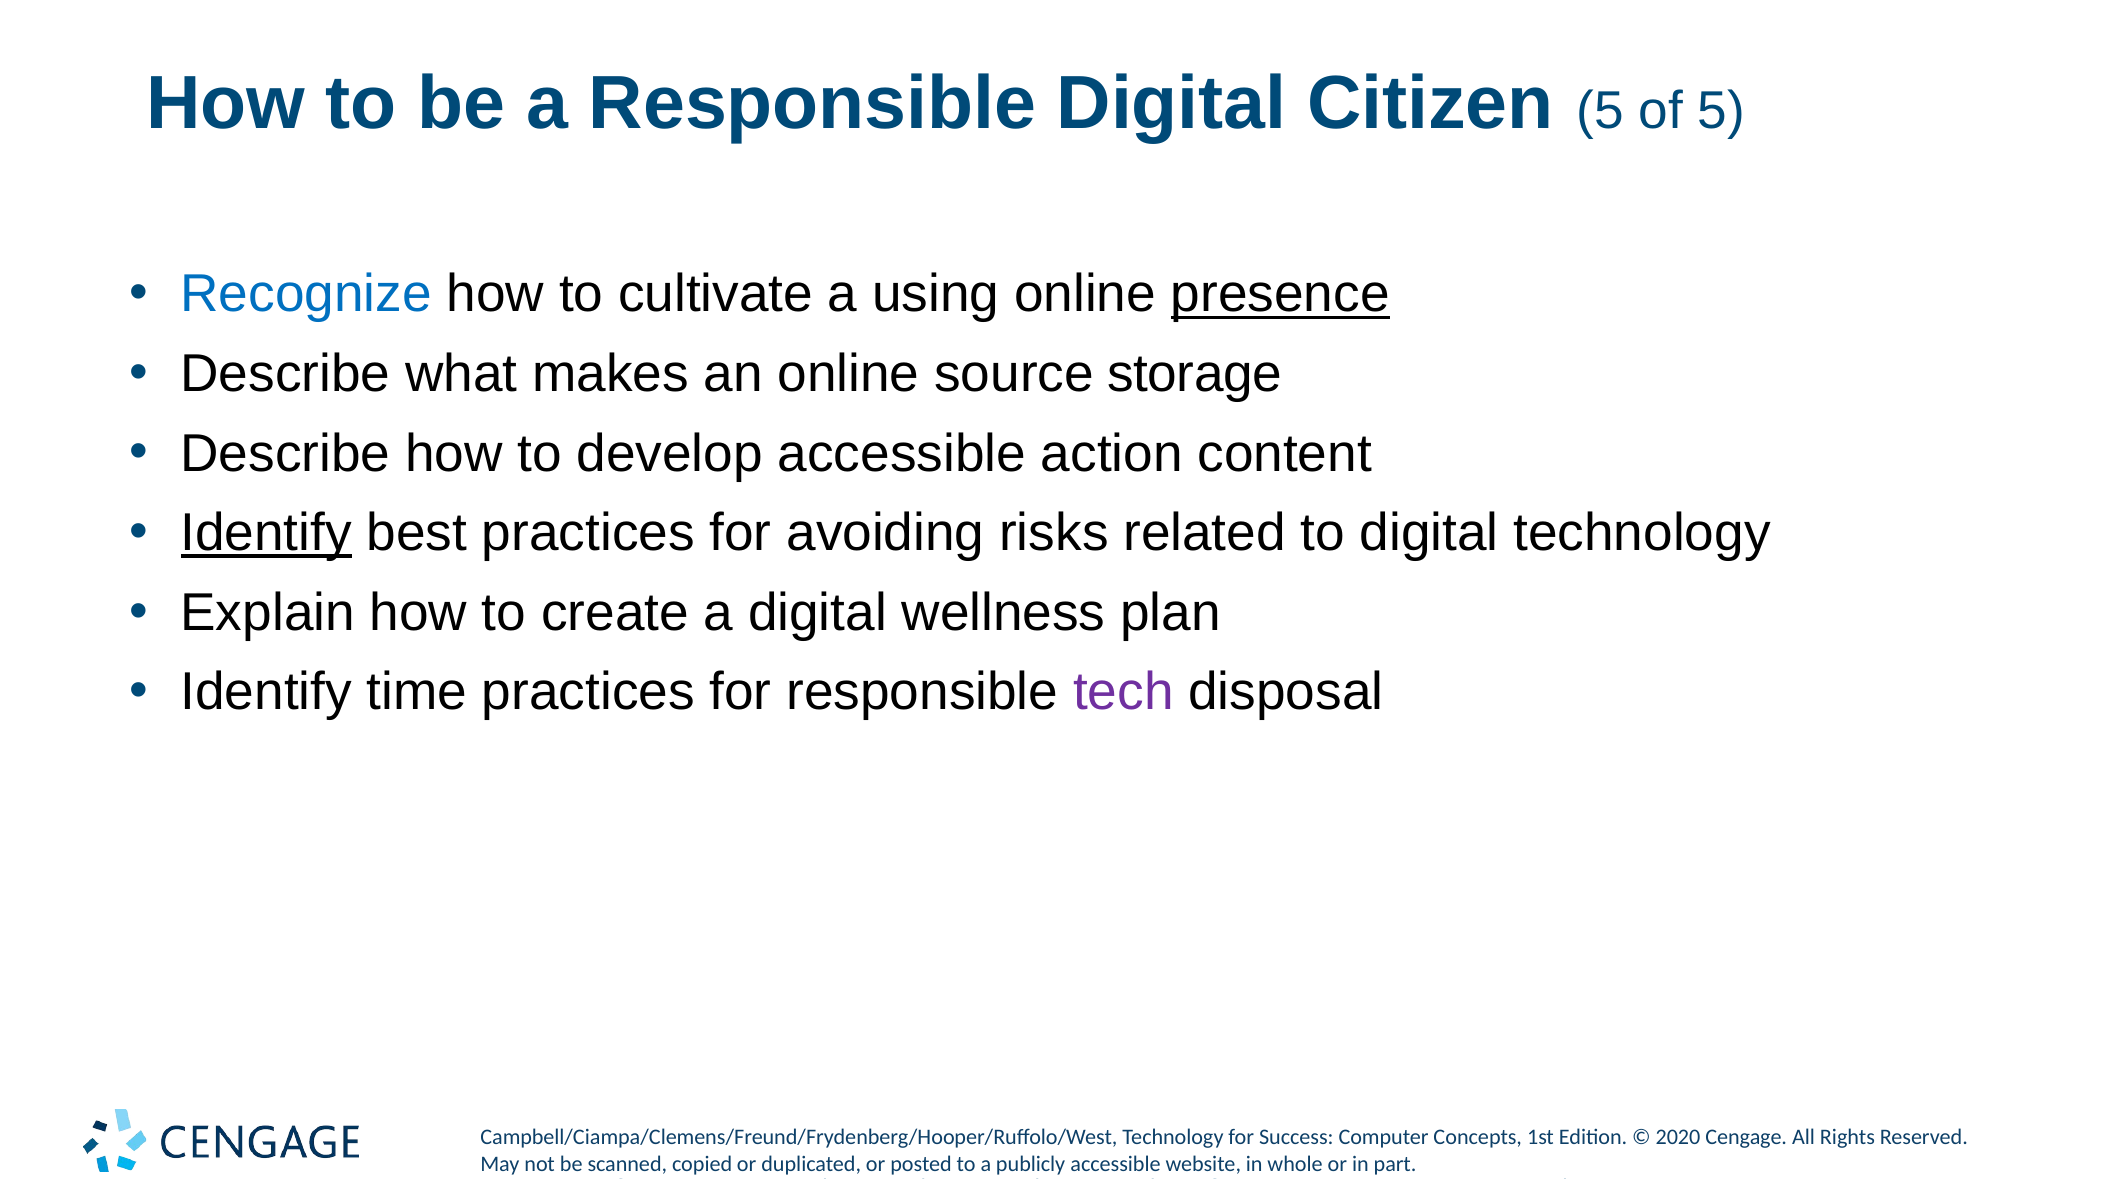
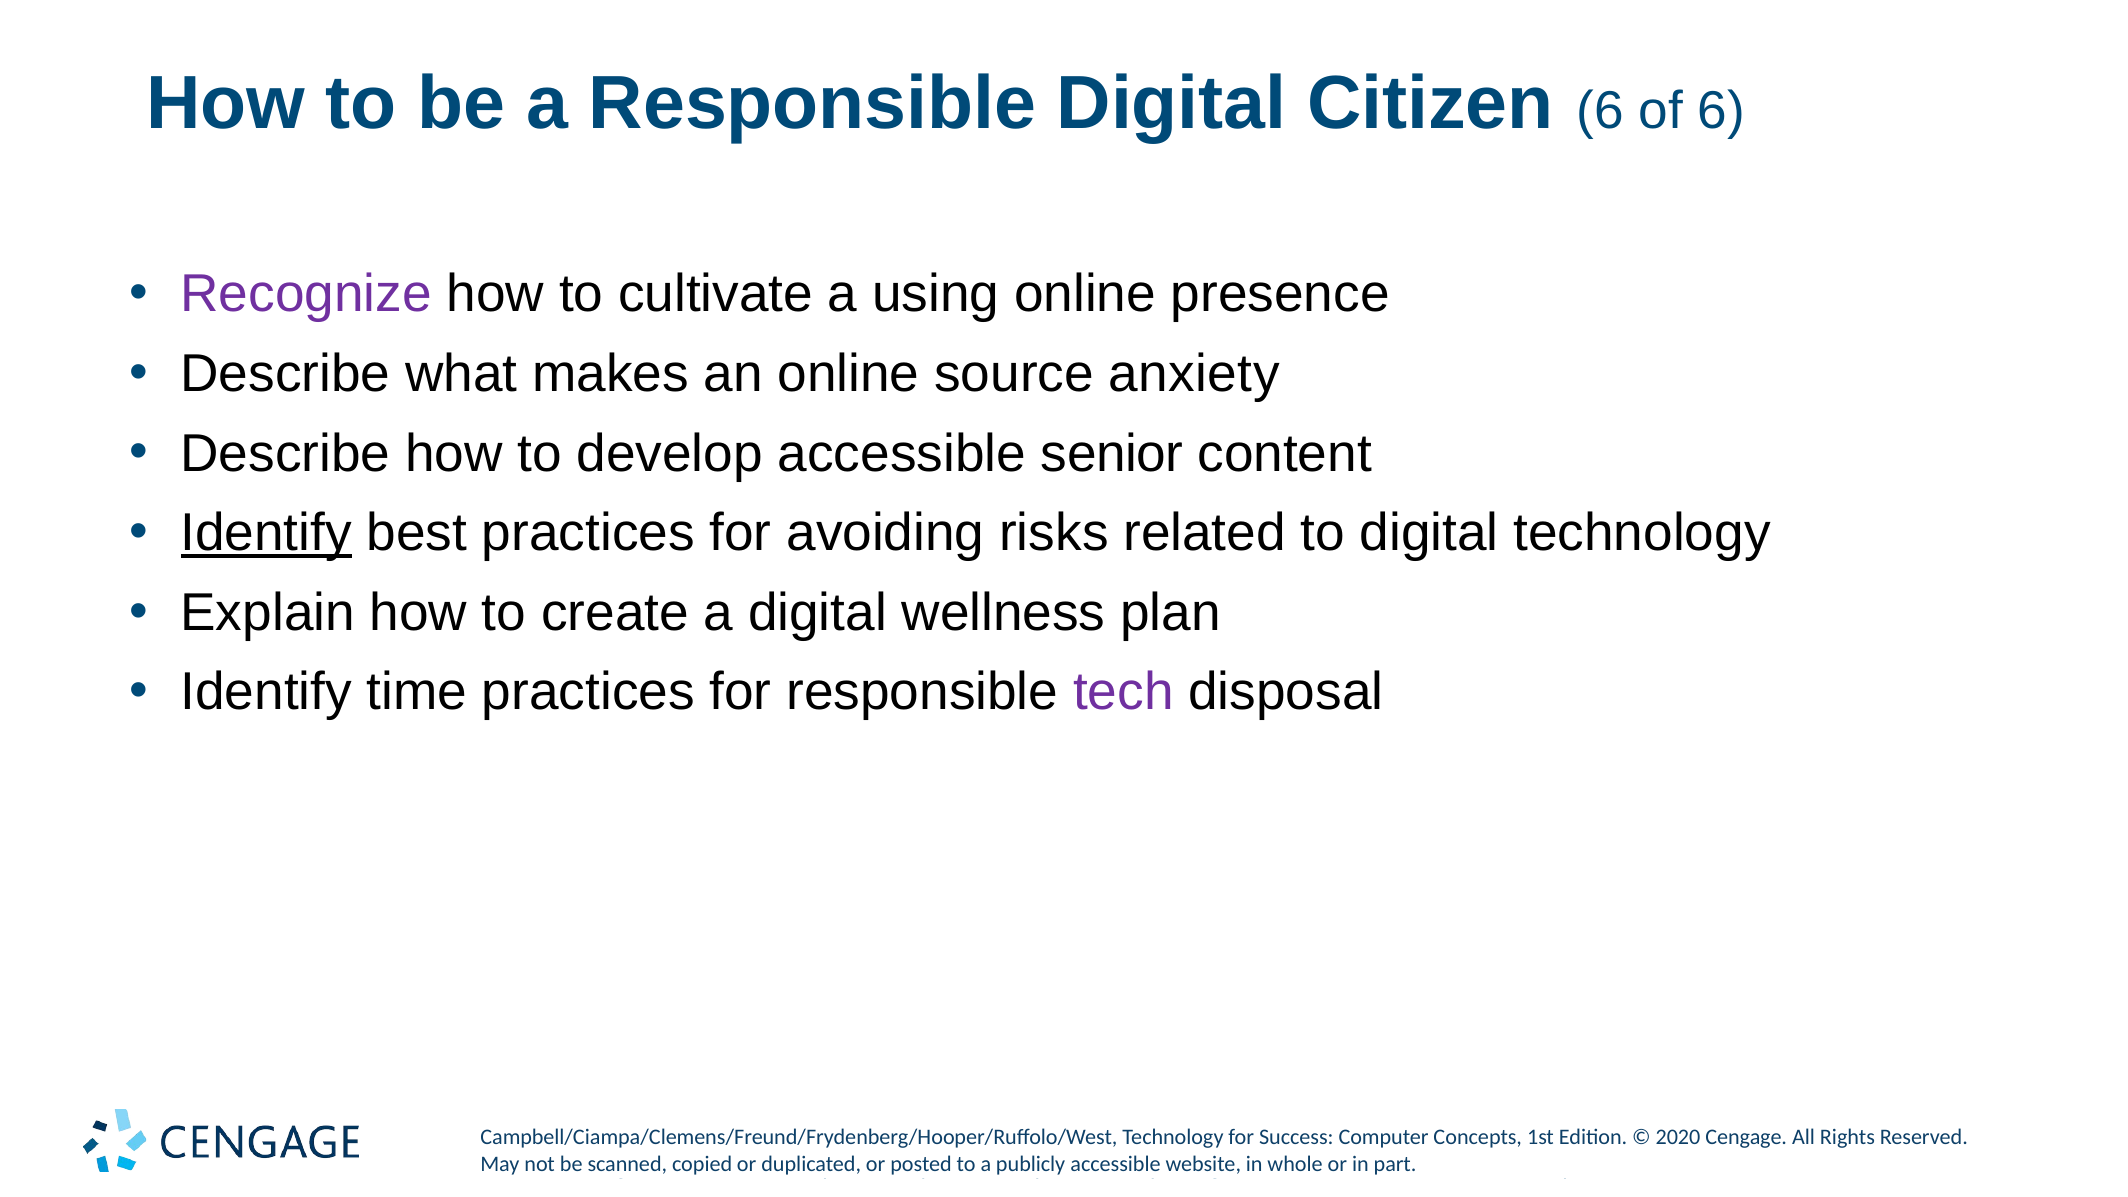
Citizen 5: 5 -> 6
of 5: 5 -> 6
Recognize colour: blue -> purple
presence underline: present -> none
storage: storage -> anxiety
action: action -> senior
